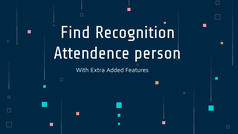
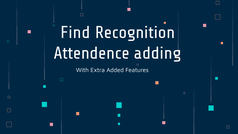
person: person -> adding
